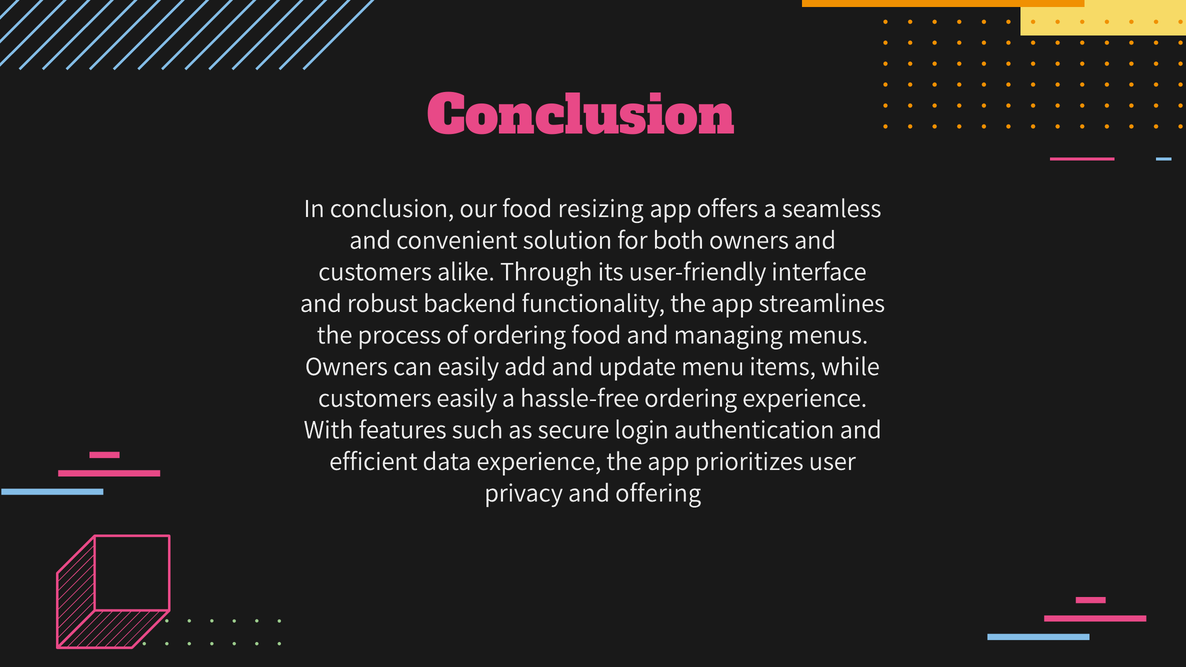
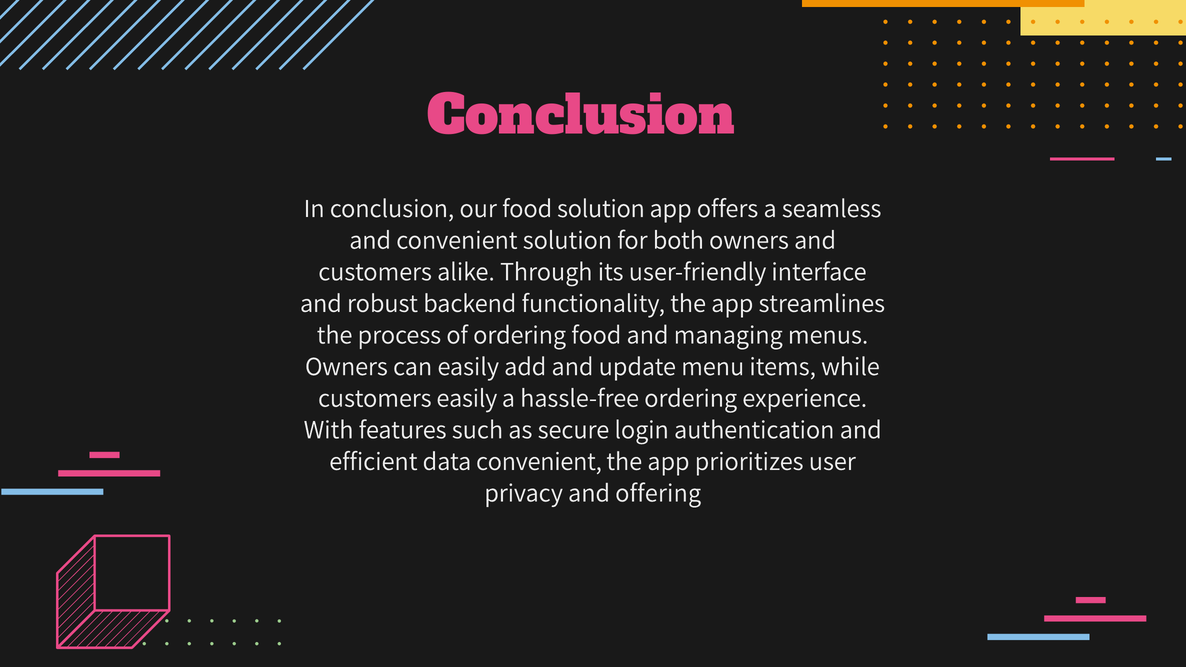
food resizing: resizing -> solution
data experience: experience -> convenient
